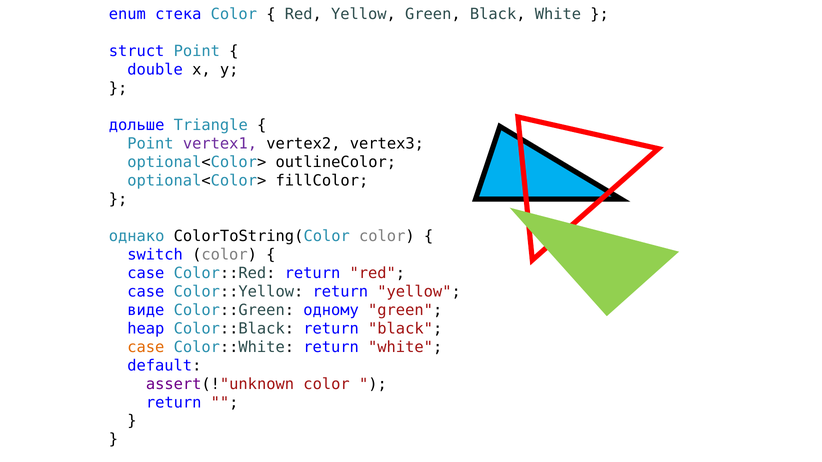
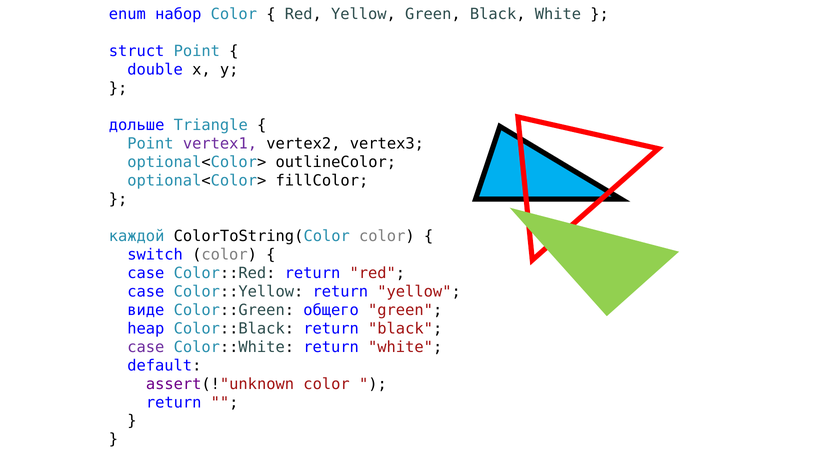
стека: стека -> набор
однако: однако -> каждой
одному: одному -> общего
case at (146, 347) colour: orange -> purple
